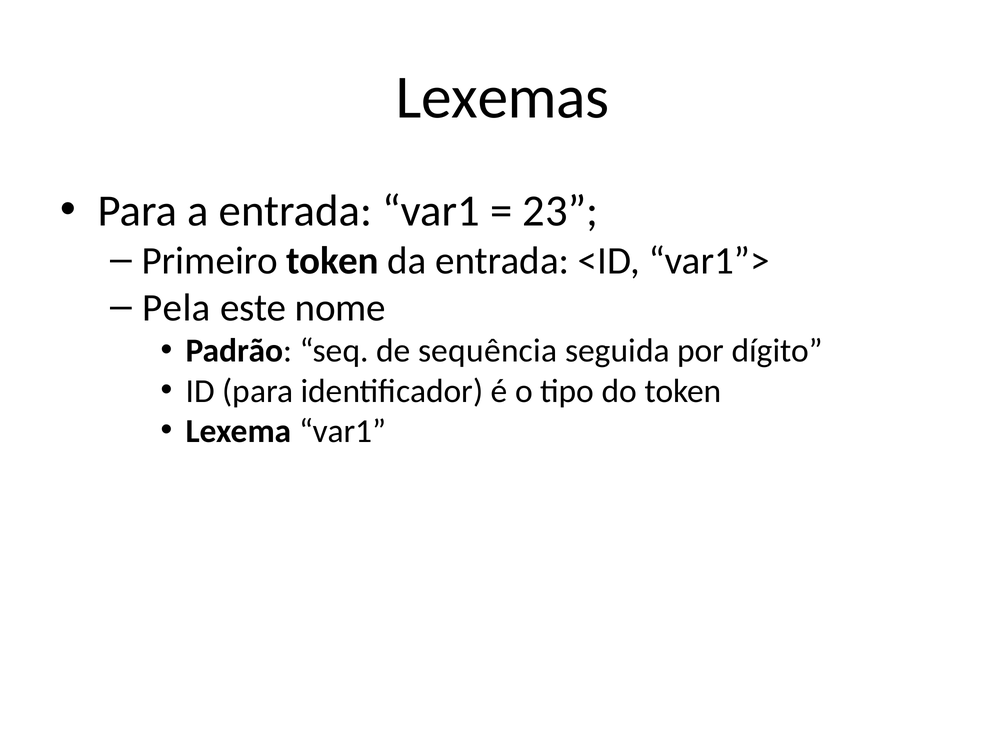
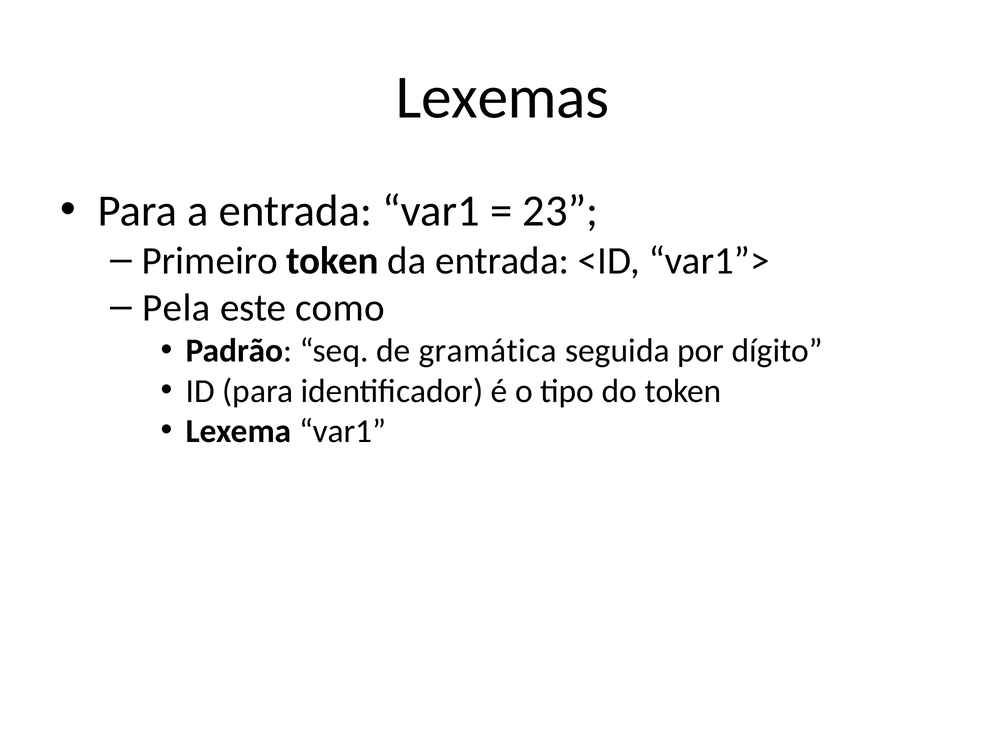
nome: nome -> como
sequência: sequência -> gramática
